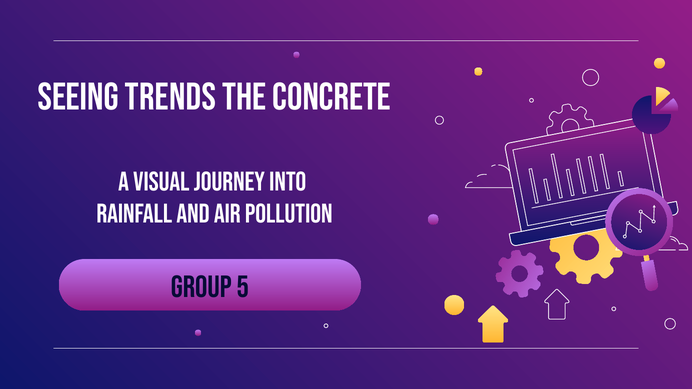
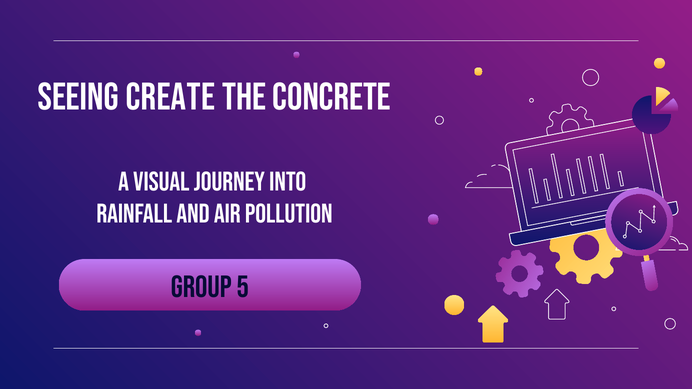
trends: trends -> create
